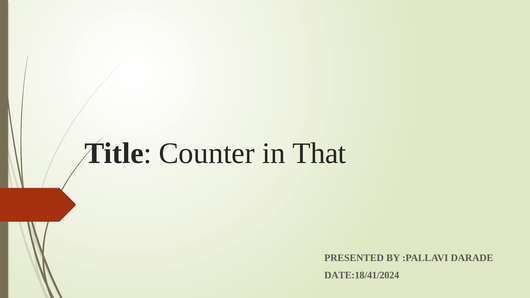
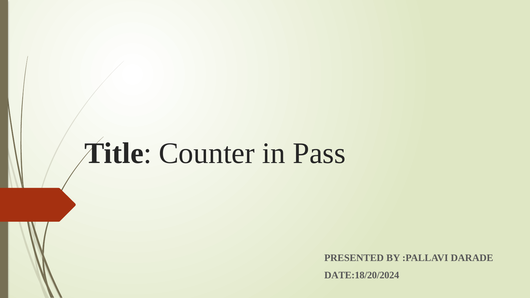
That: That -> Pass
DATE:18/41/2024: DATE:18/41/2024 -> DATE:18/20/2024
